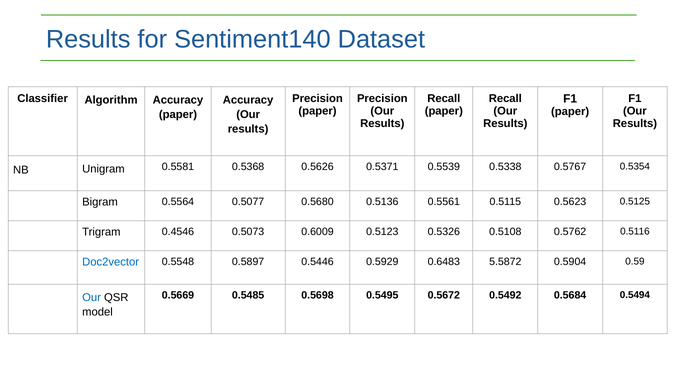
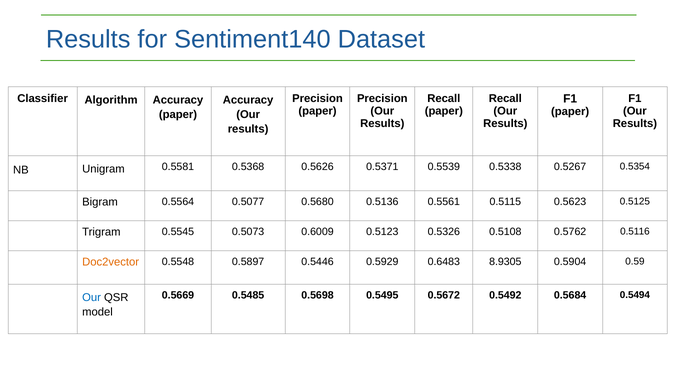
0.5767: 0.5767 -> 0.5267
0.4546: 0.4546 -> 0.5545
Doc2vector colour: blue -> orange
5.5872: 5.5872 -> 8.9305
